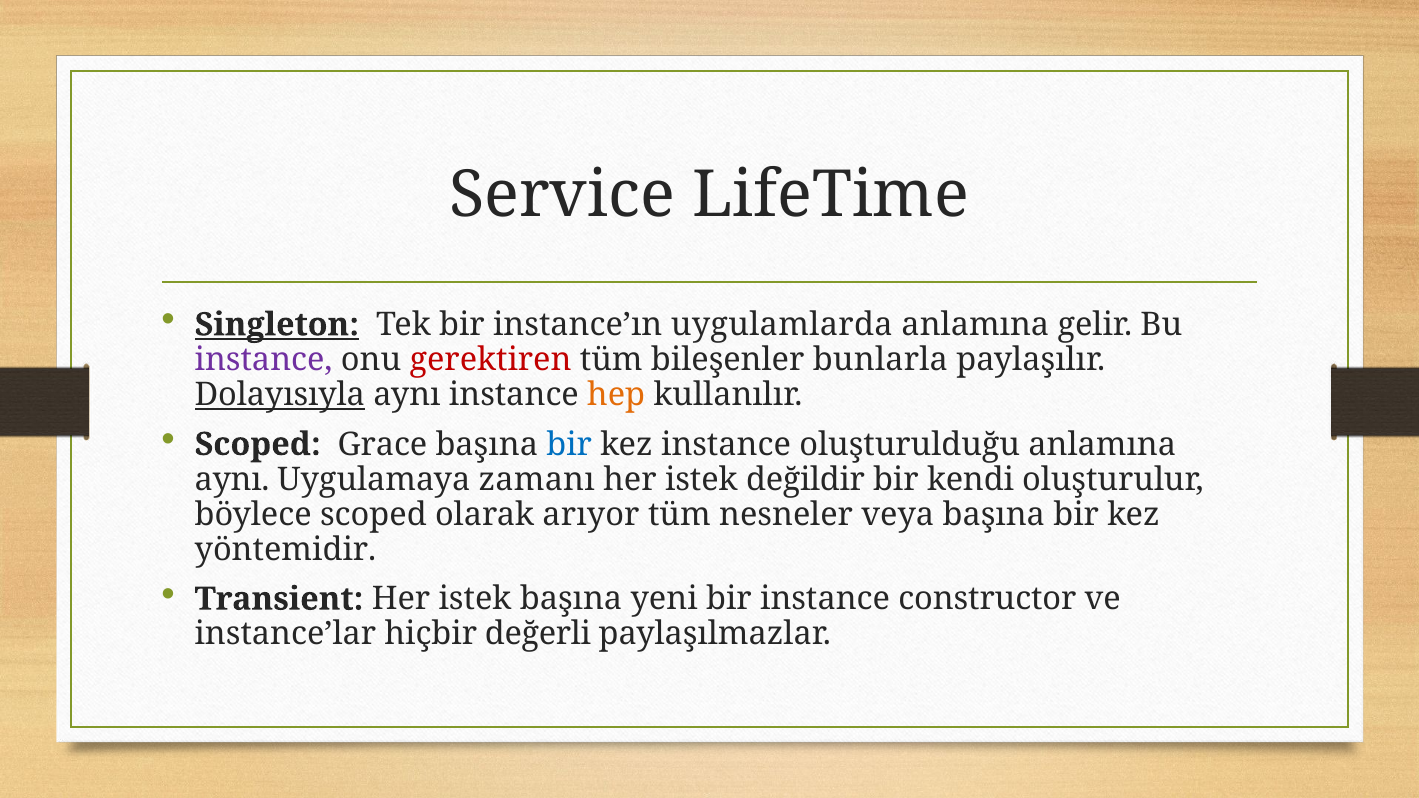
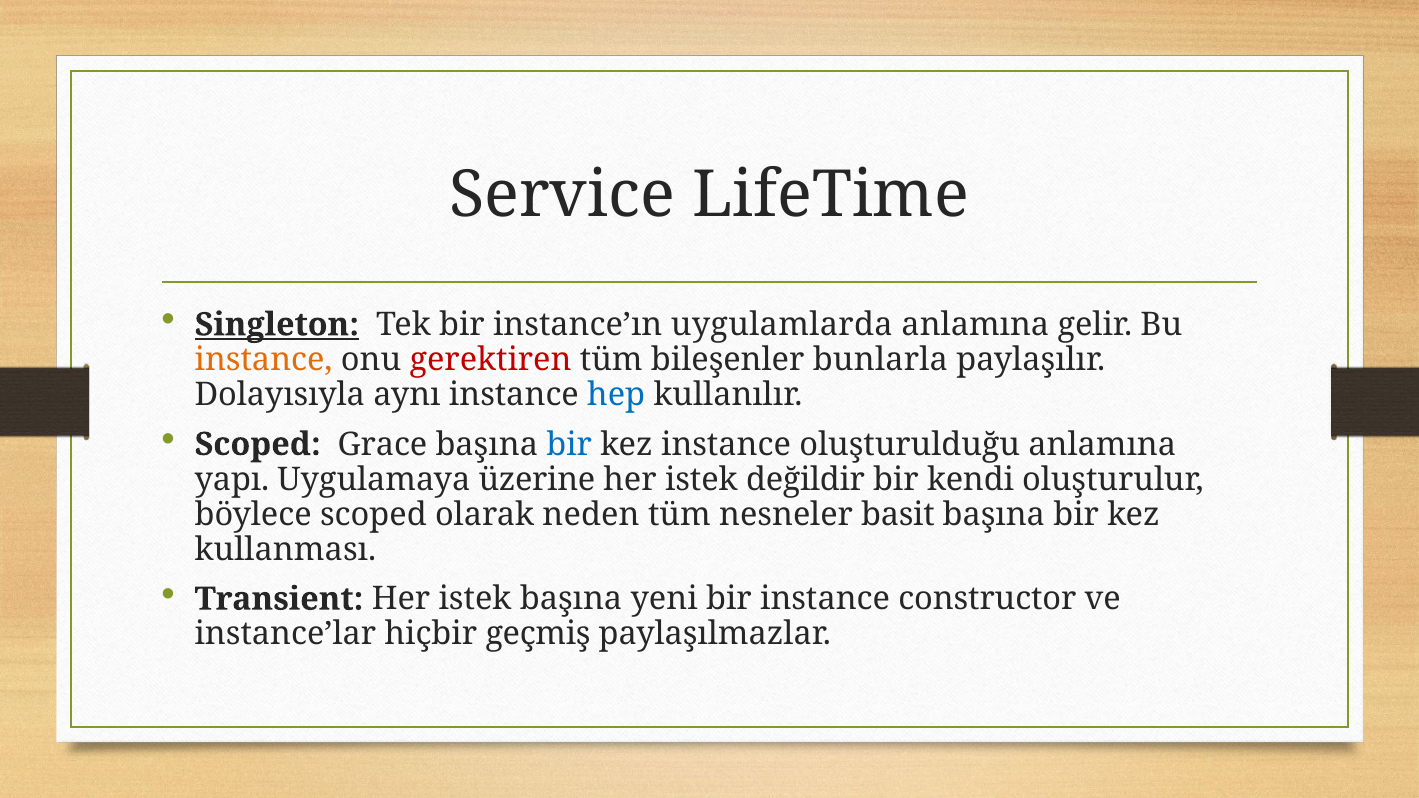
instance at (264, 360) colour: purple -> orange
Dolayısıyla underline: present -> none
hep colour: orange -> blue
aynı at (232, 479): aynı -> yapı
zamanı: zamanı -> üzerine
arıyor: arıyor -> neden
veya: veya -> basit
yöntemidir: yöntemidir -> kullanması
değerli: değerli -> geçmiş
